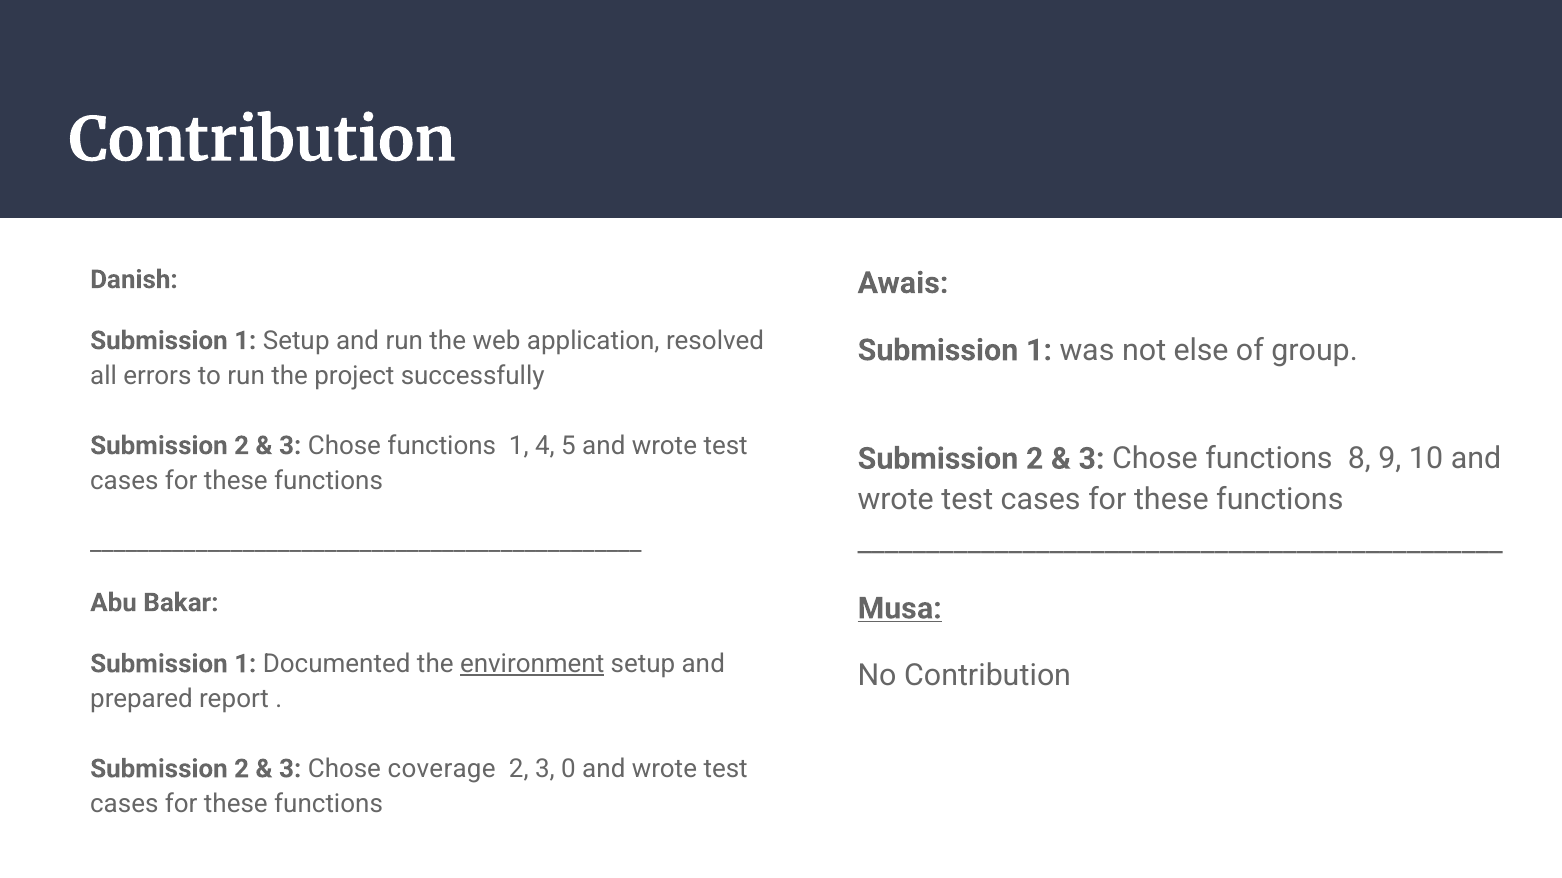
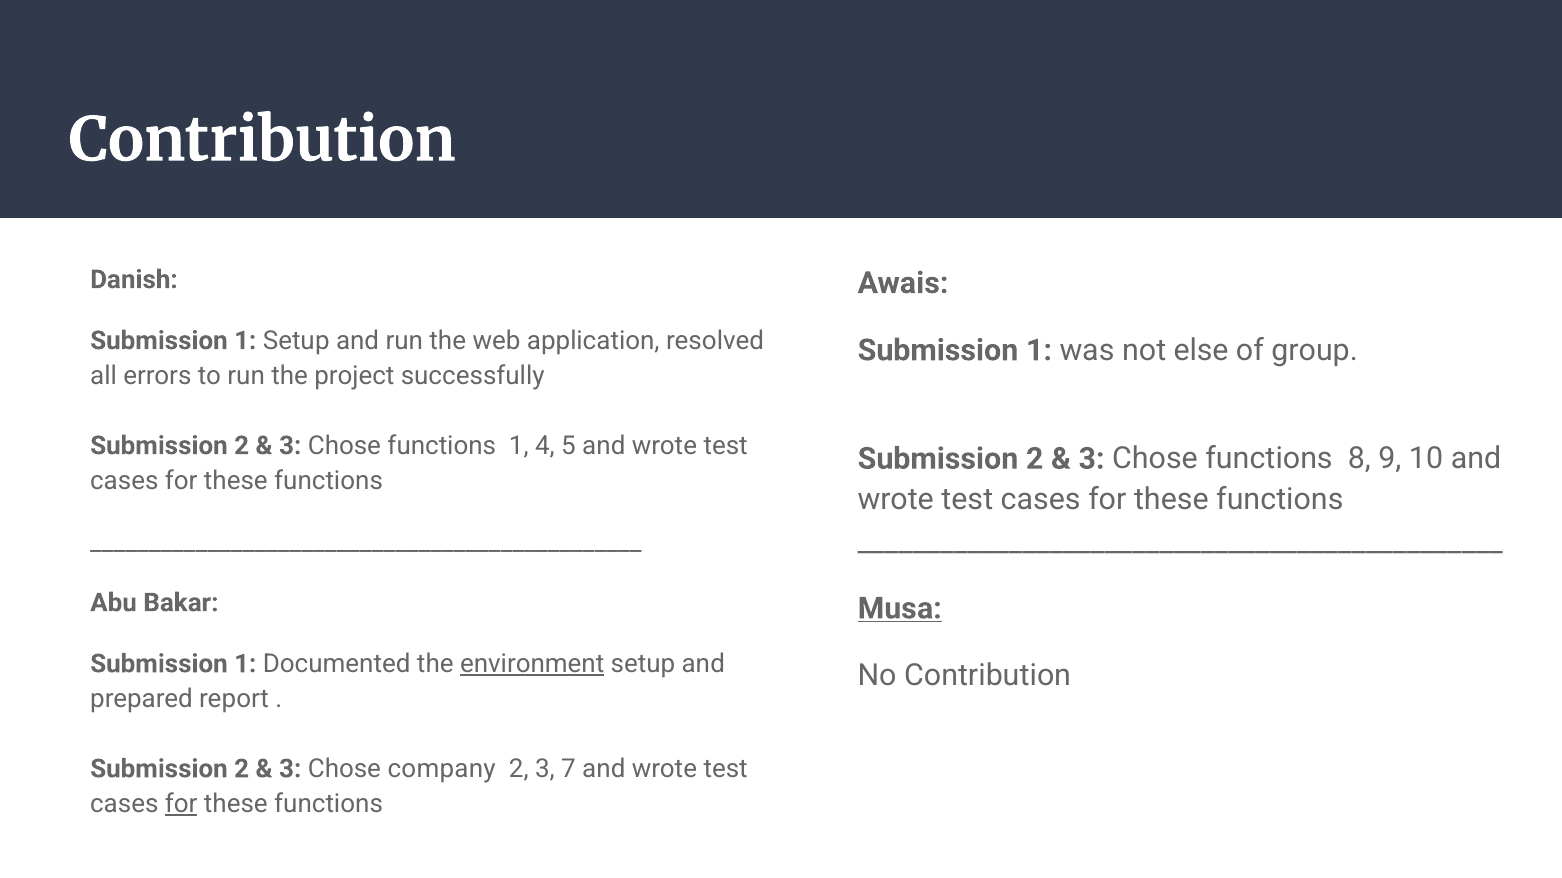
coverage: coverage -> company
0: 0 -> 7
for at (181, 804) underline: none -> present
